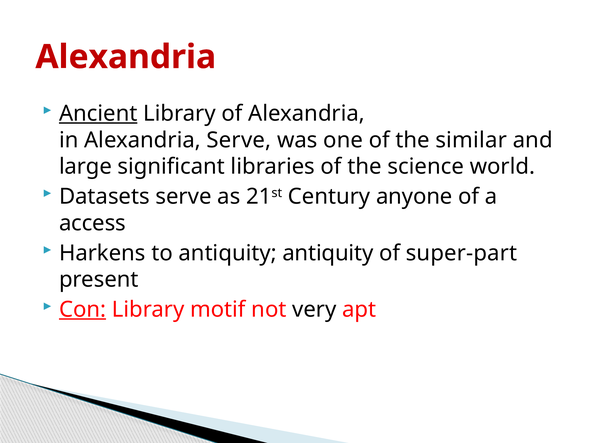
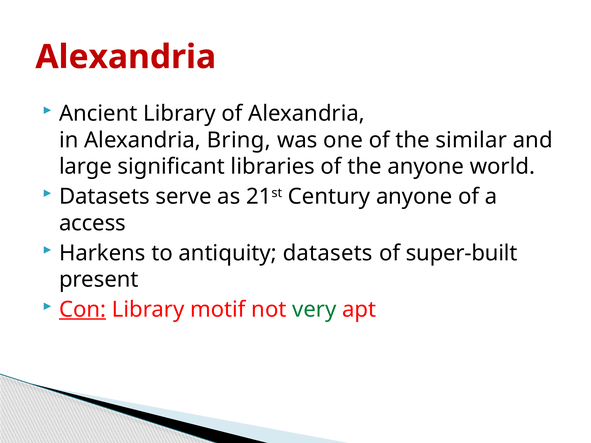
Ancient underline: present -> none
Alexandria Serve: Serve -> Bring
the science: science -> anyone
antiquity antiquity: antiquity -> datasets
super-part: super-part -> super-built
very colour: black -> green
